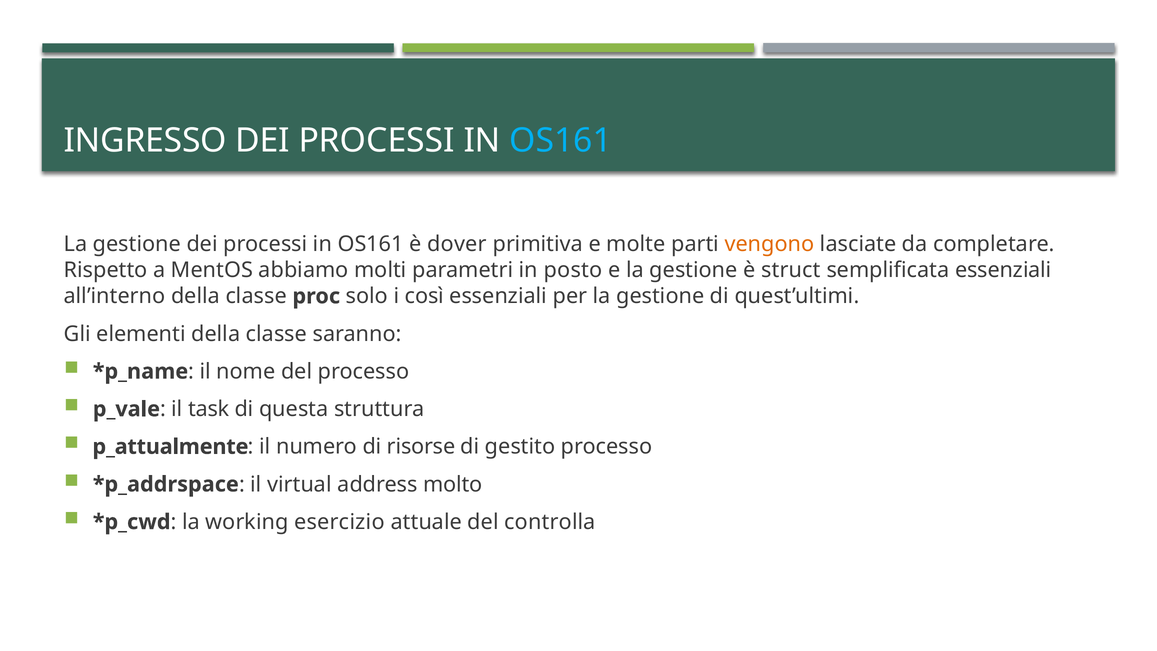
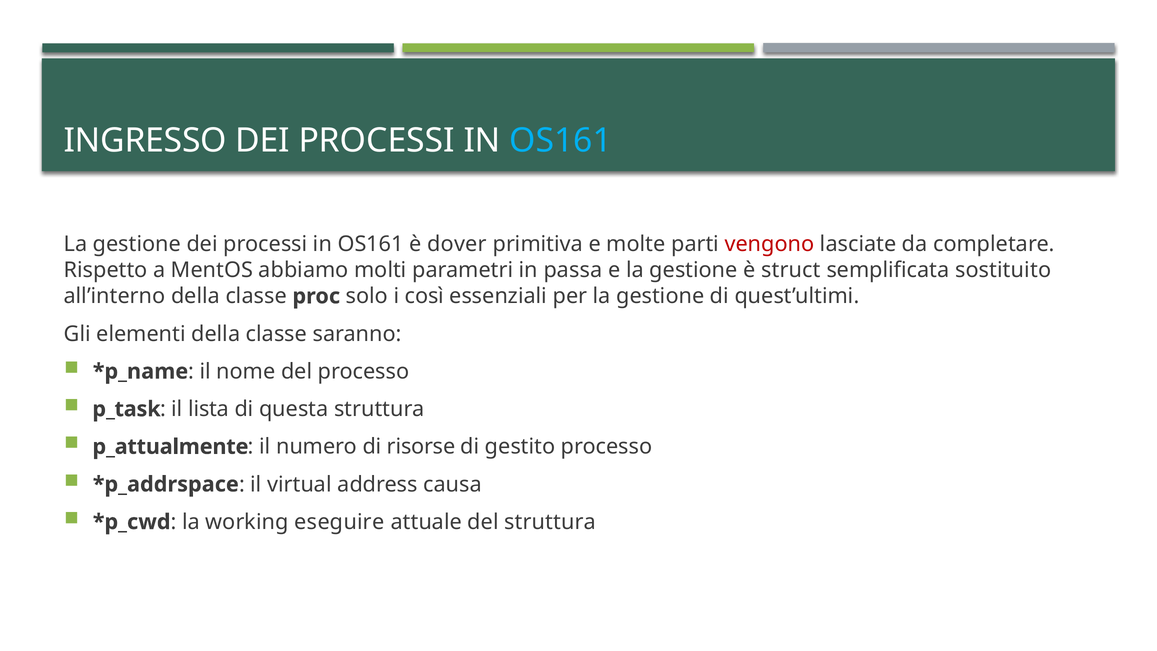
vengono colour: orange -> red
posto: posto -> passa
semplificata essenziali: essenziali -> sostituito
p_vale: p_vale -> p_task
task: task -> lista
molto: molto -> causa
esercizio: esercizio -> eseguire
del controlla: controlla -> struttura
